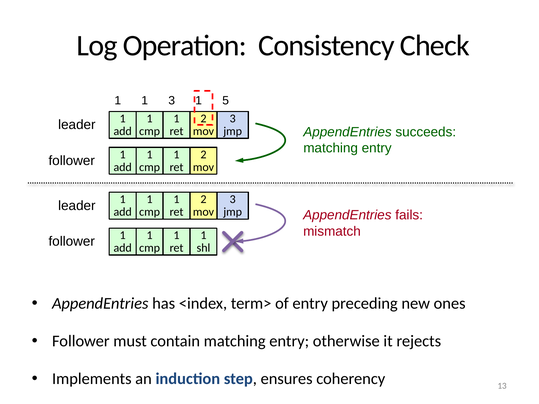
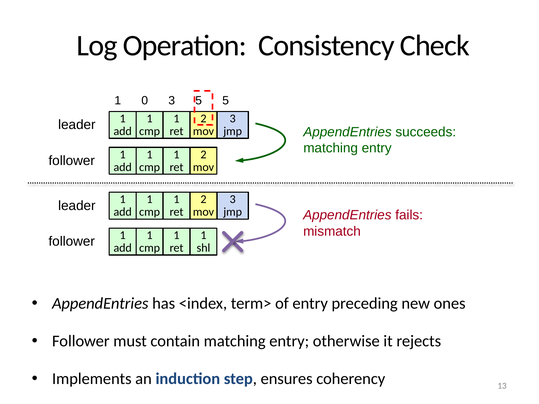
1 1: 1 -> 0
3 1: 1 -> 5
